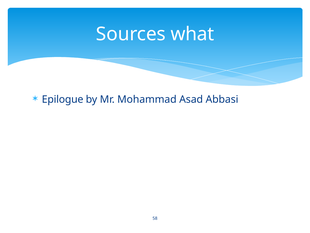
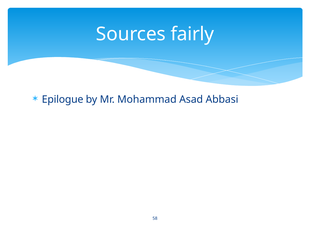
what: what -> fairly
